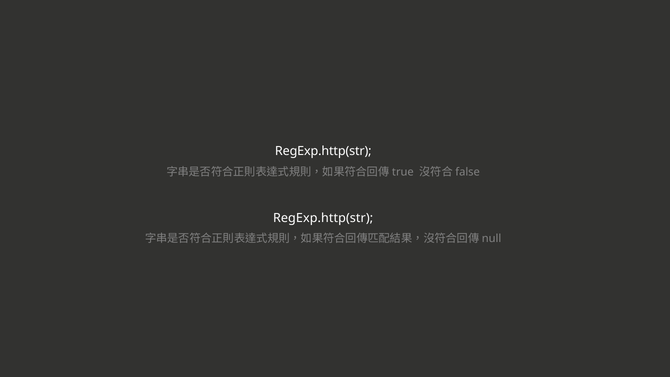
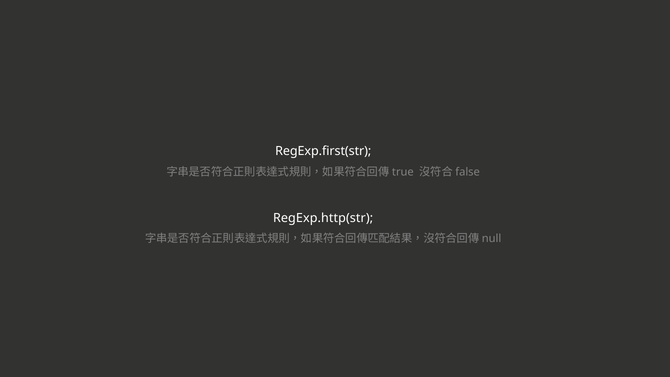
RegExp.http(str at (323, 151): RegExp.http(str -> RegExp.first(str
